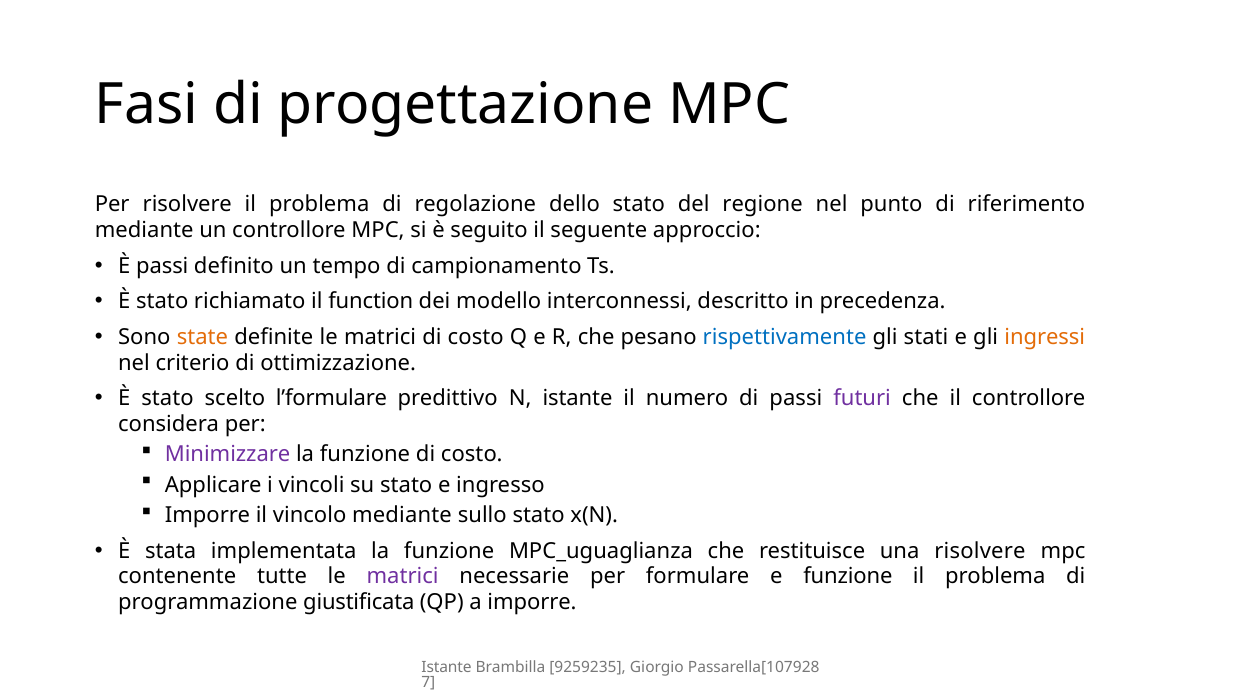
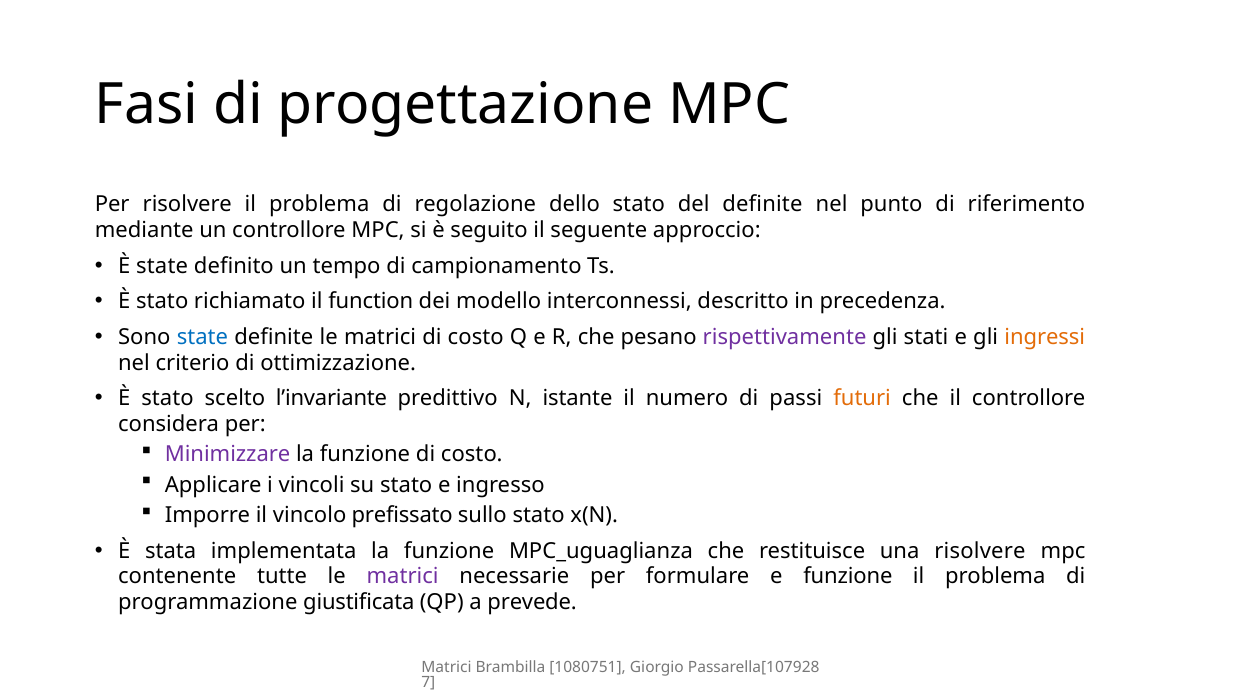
del regione: regione -> definite
È passi: passi -> state
state at (202, 337) colour: orange -> blue
rispettivamente colour: blue -> purple
l’formulare: l’formulare -> l’invariante
futuri colour: purple -> orange
vincolo mediante: mediante -> prefissato
a imporre: imporre -> prevede
Istante at (447, 667): Istante -> Matrici
9259235: 9259235 -> 1080751
